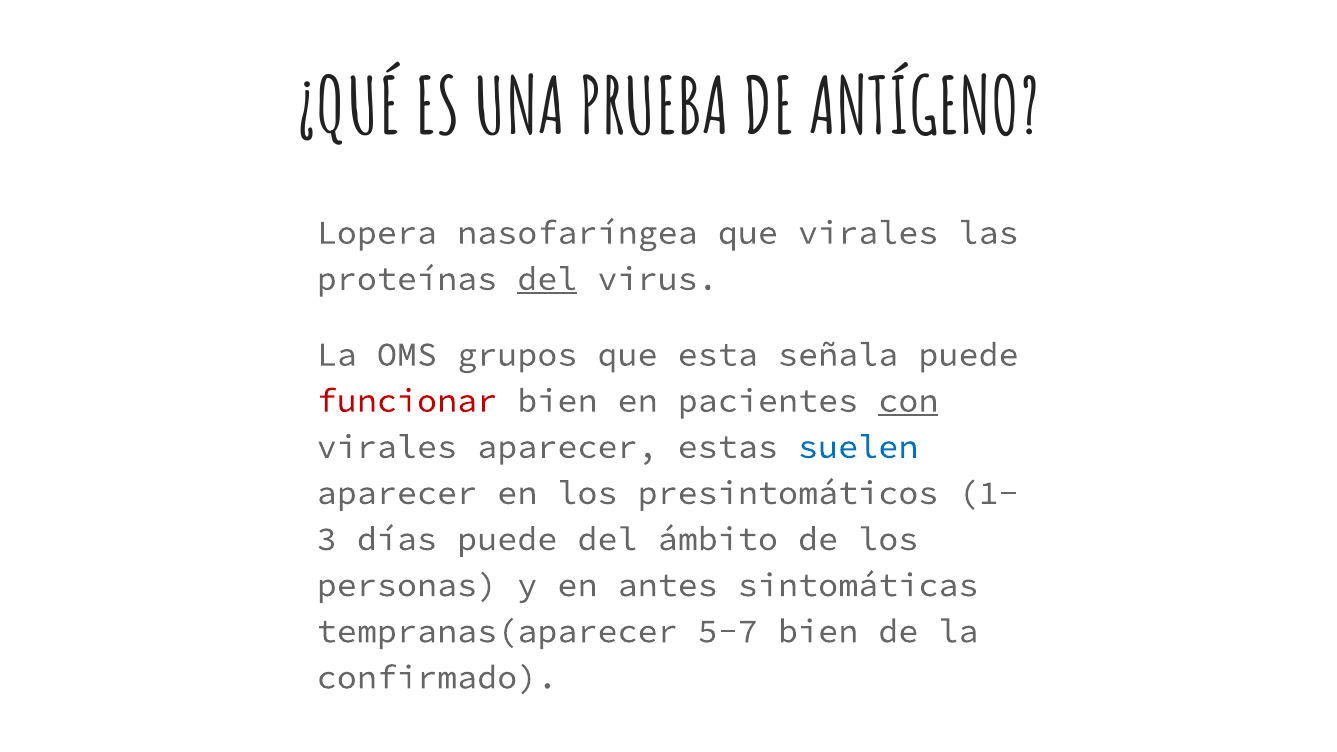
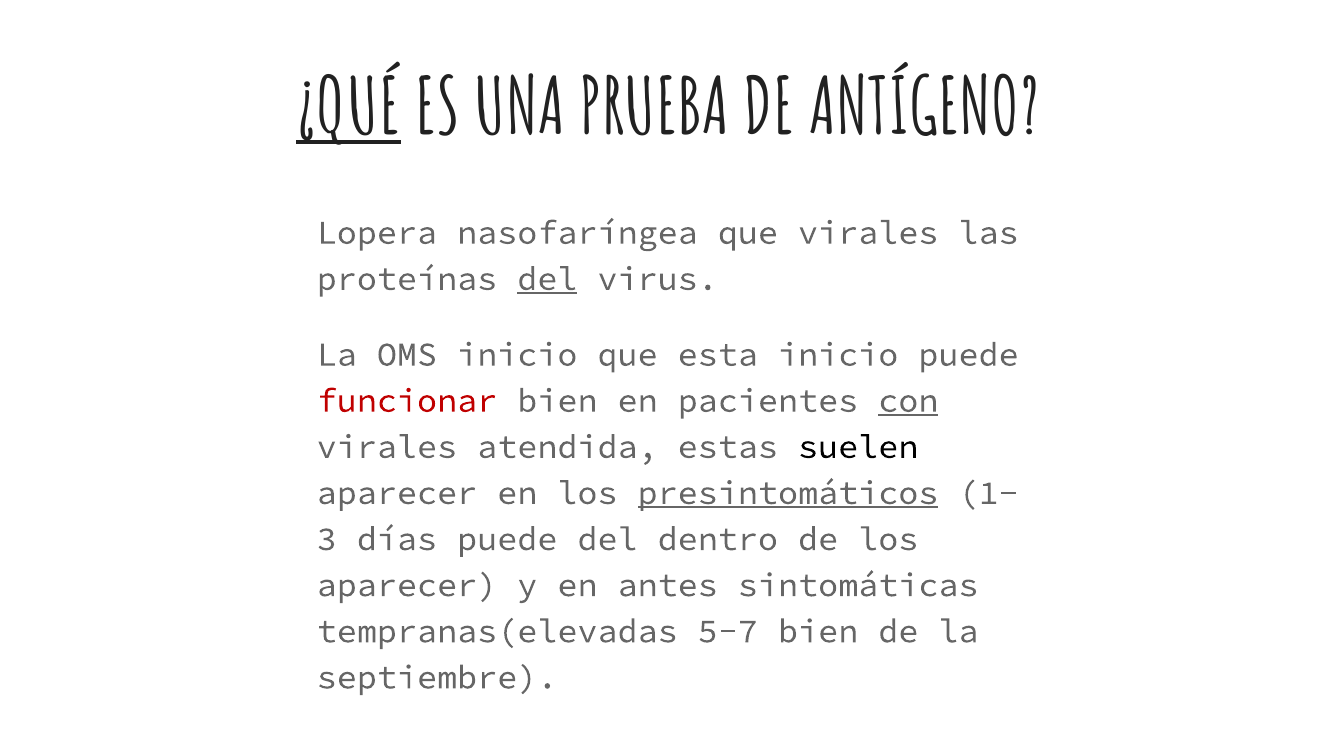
¿QUÉ underline: none -> present
OMS grupos: grupos -> inicio
esta señala: señala -> inicio
virales aparecer: aparecer -> atendida
suelen colour: blue -> black
presintomáticos underline: none -> present
ámbito: ámbito -> dentro
personas at (407, 585): personas -> aparecer
tempranas(aparecer: tempranas(aparecer -> tempranas(elevadas
confirmado: confirmado -> septiembre
